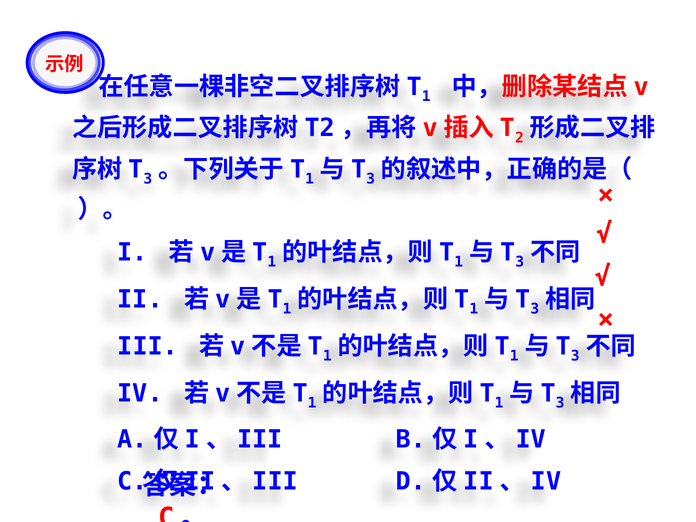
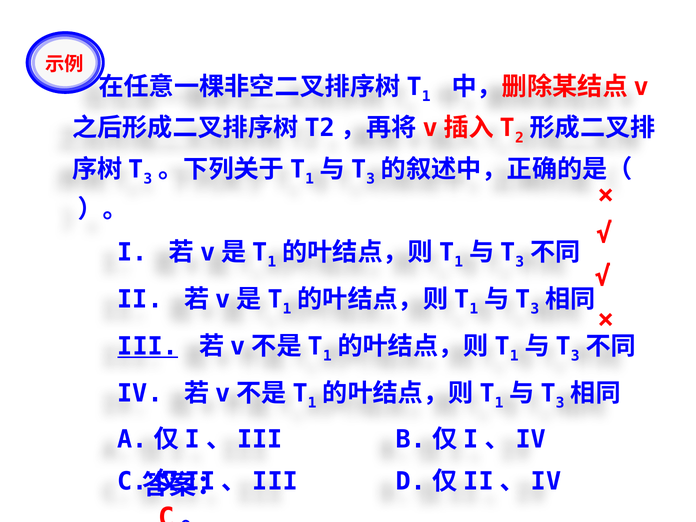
III underline: none -> present
